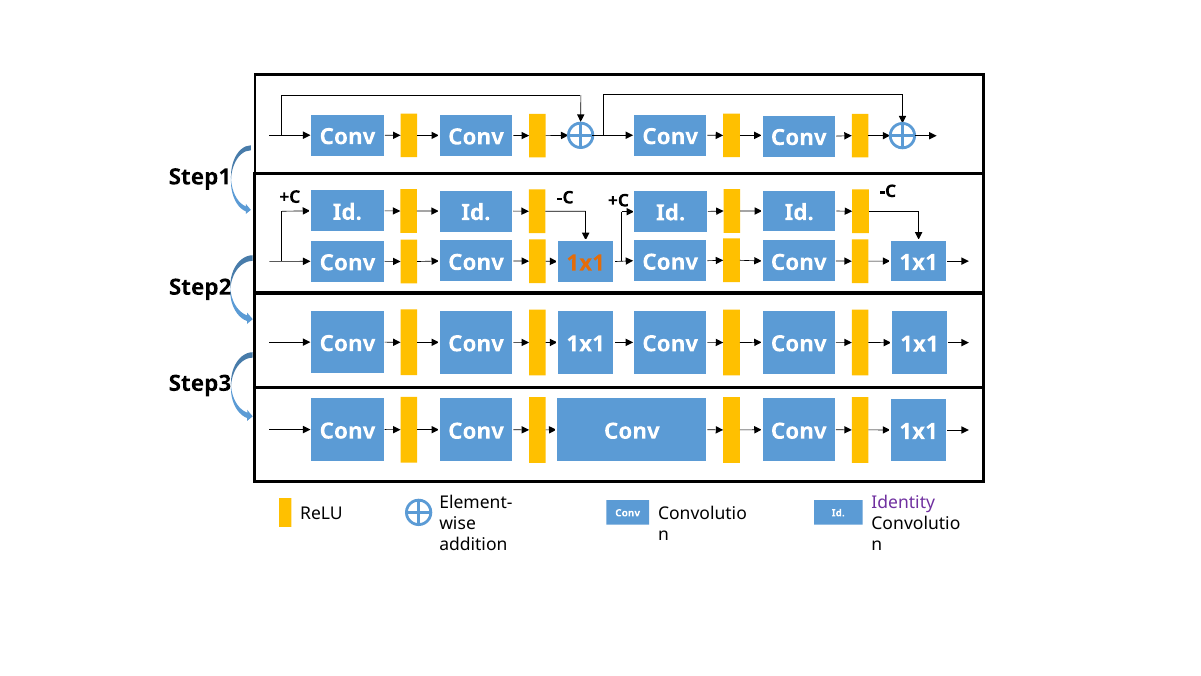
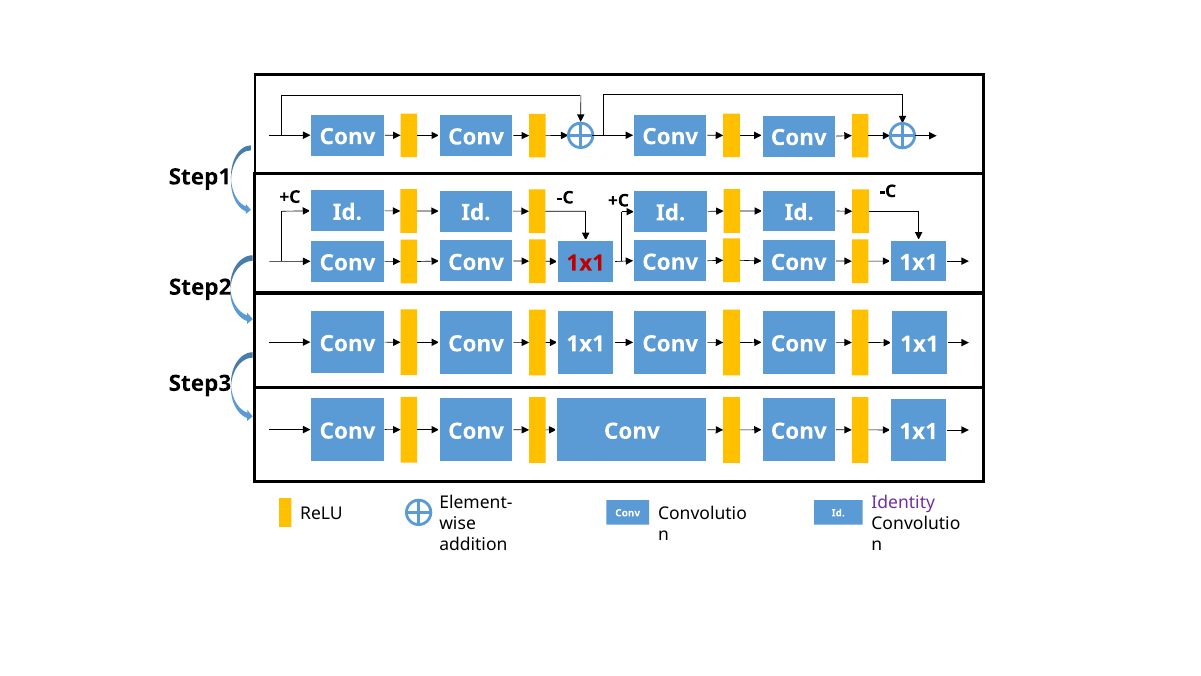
1x1 at (586, 263) colour: orange -> red
